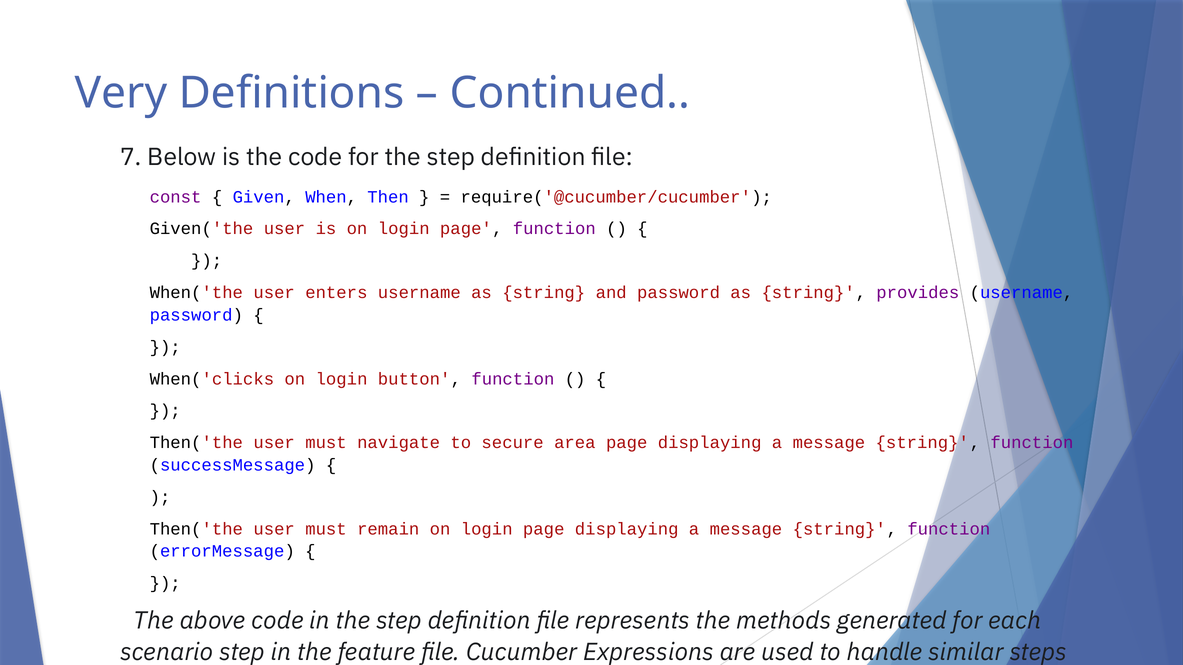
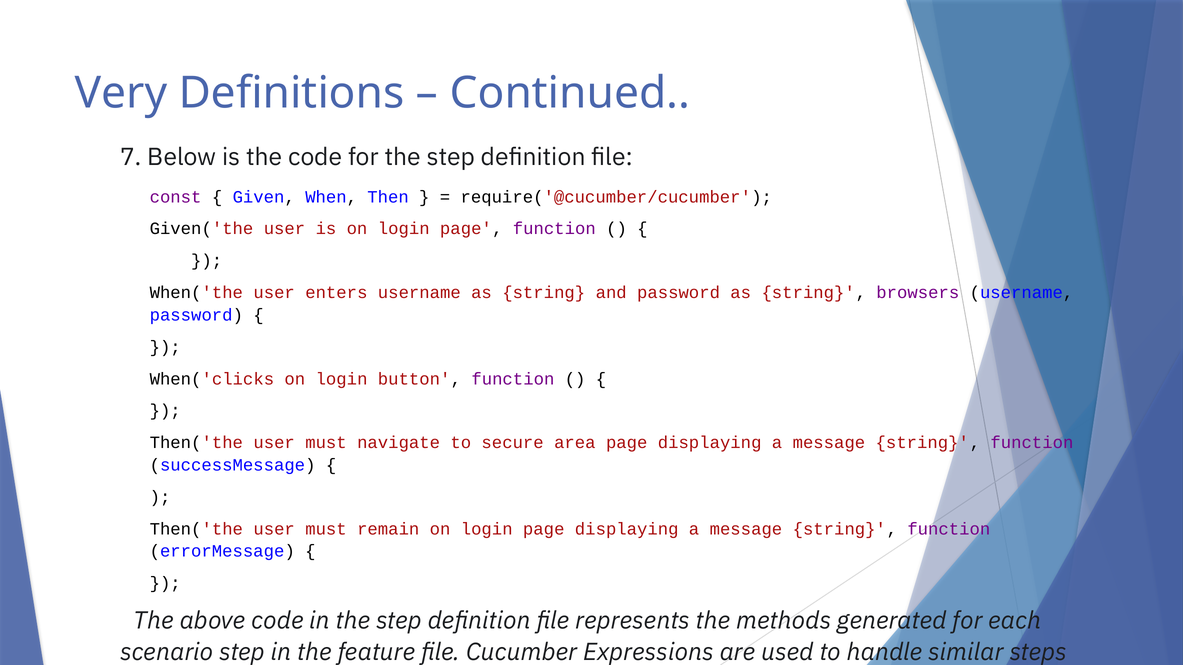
provides: provides -> browsers
